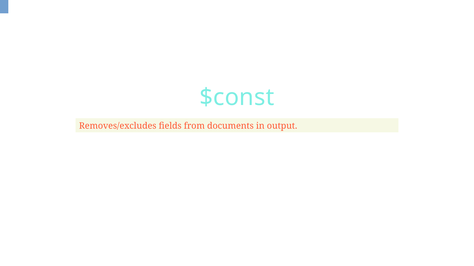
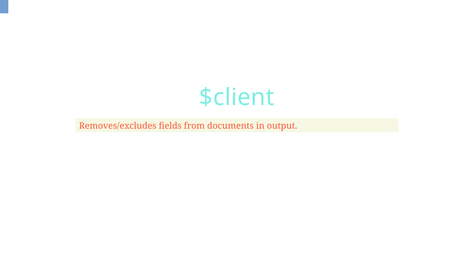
$const: $const -> $client
